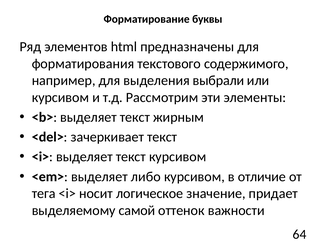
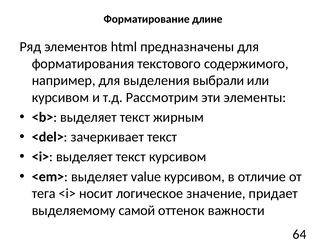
буквы: буквы -> длине
либо: либо -> value
